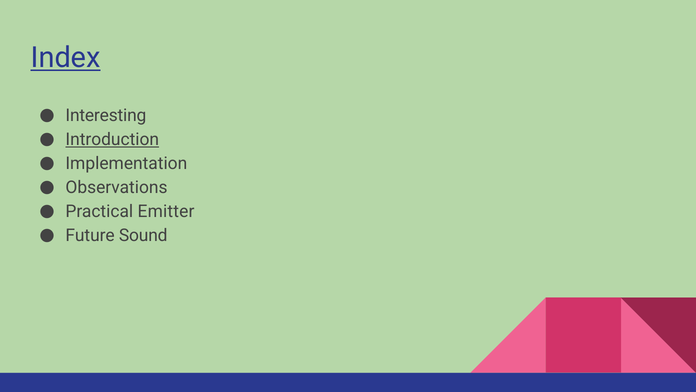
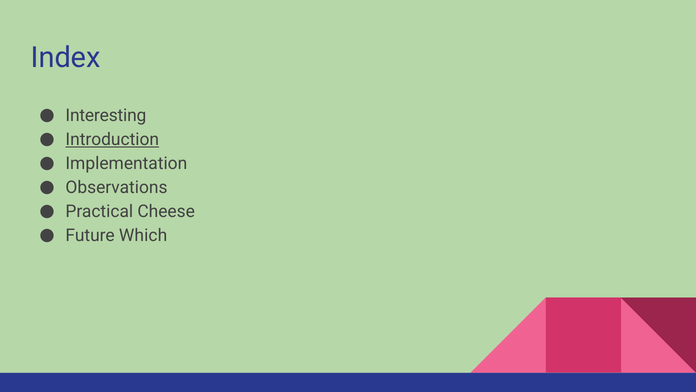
Index underline: present -> none
Emitter: Emitter -> Cheese
Sound: Sound -> Which
